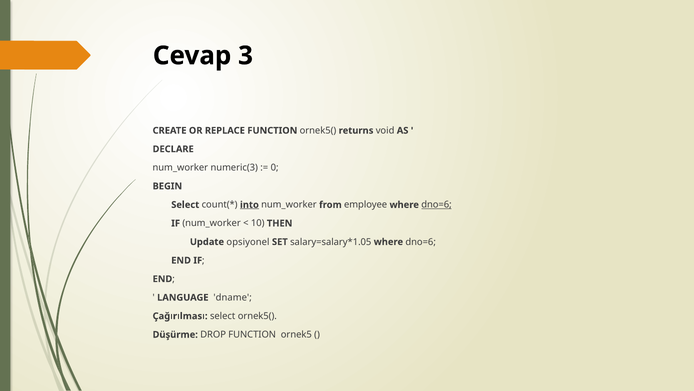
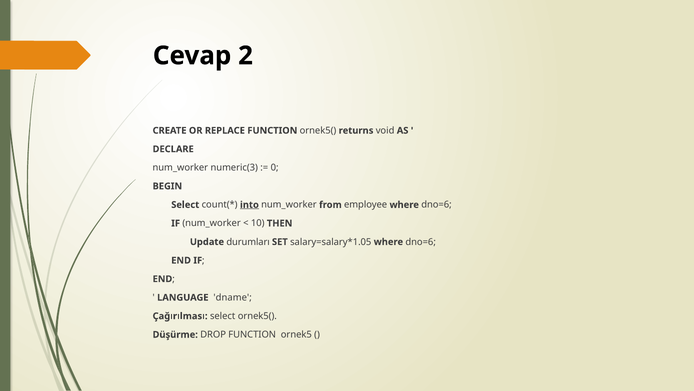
3: 3 -> 2
dno=6 at (436, 204) underline: present -> none
opsiyonel: opsiyonel -> durumları
